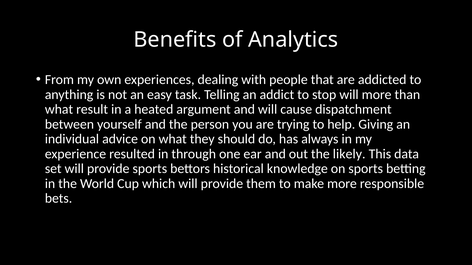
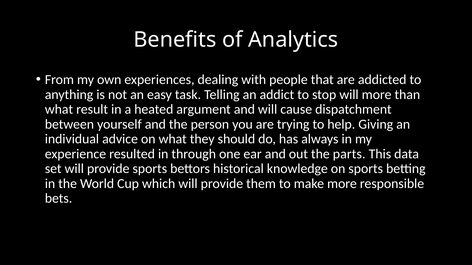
likely: likely -> parts
